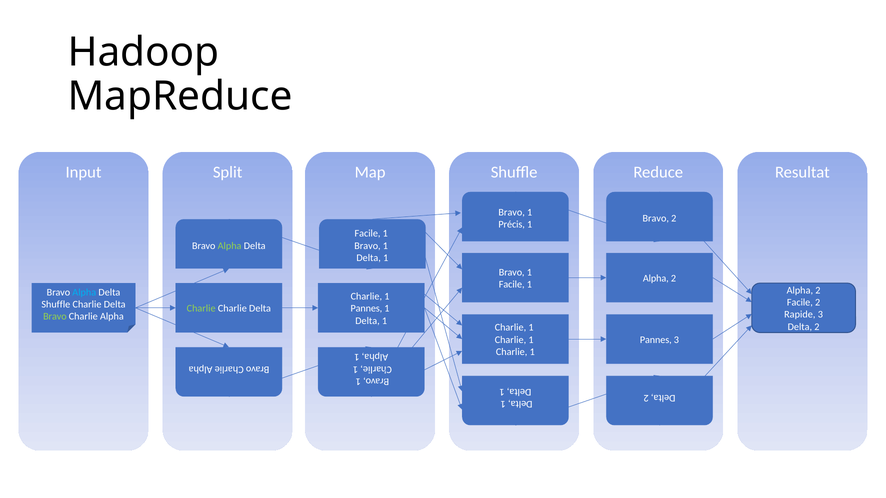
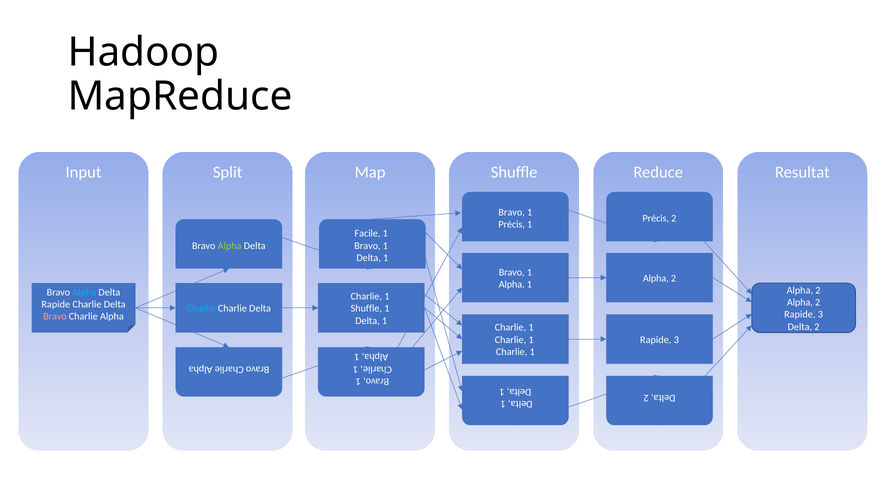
Bravo at (656, 219): Bravo -> Précis
Facile at (512, 285): Facile -> Alpha
Facile at (800, 303): Facile -> Alpha
Shuffle at (56, 305): Shuffle -> Rapide
Charlie at (201, 309) colour: light green -> light blue
Pannes at (366, 309): Pannes -> Shuffle
Bravo at (55, 317) colour: light green -> pink
Pannes at (656, 340): Pannes -> Rapide
